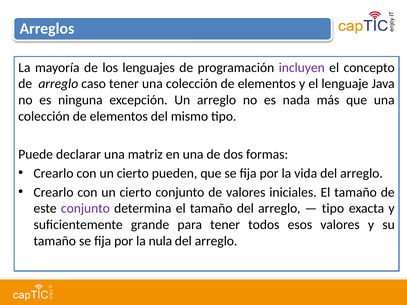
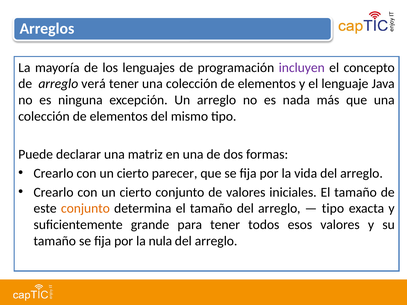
caso: caso -> verá
pueden: pueden -> parecer
conjunto at (85, 209) colour: purple -> orange
